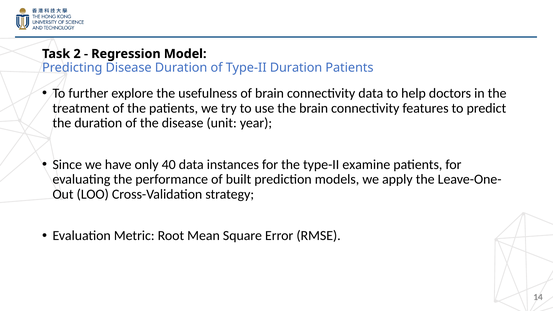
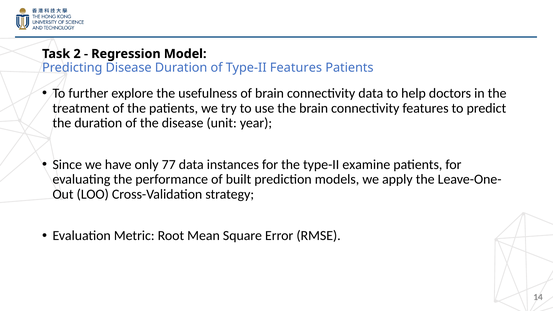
Type-II Duration: Duration -> Features
40: 40 -> 77
